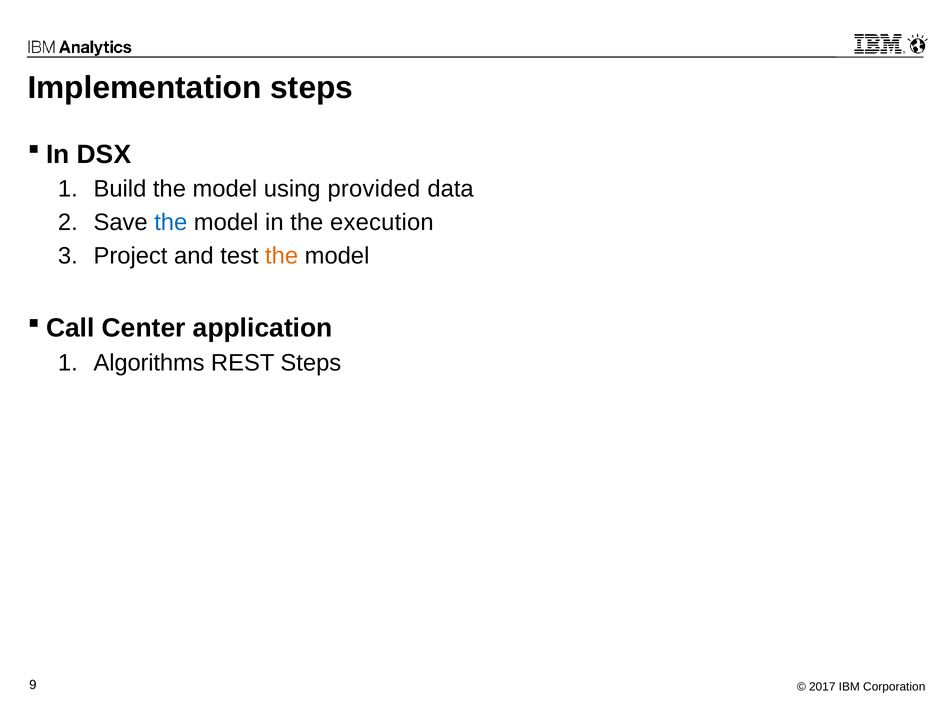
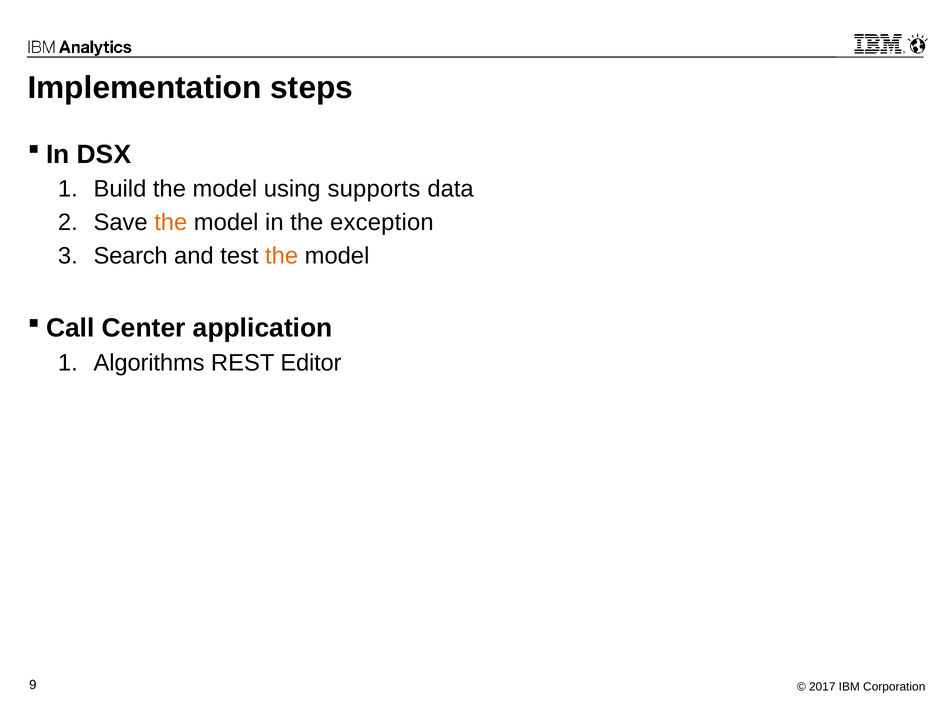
provided: provided -> supports
the at (171, 222) colour: blue -> orange
execution: execution -> exception
Project: Project -> Search
REST Steps: Steps -> Editor
